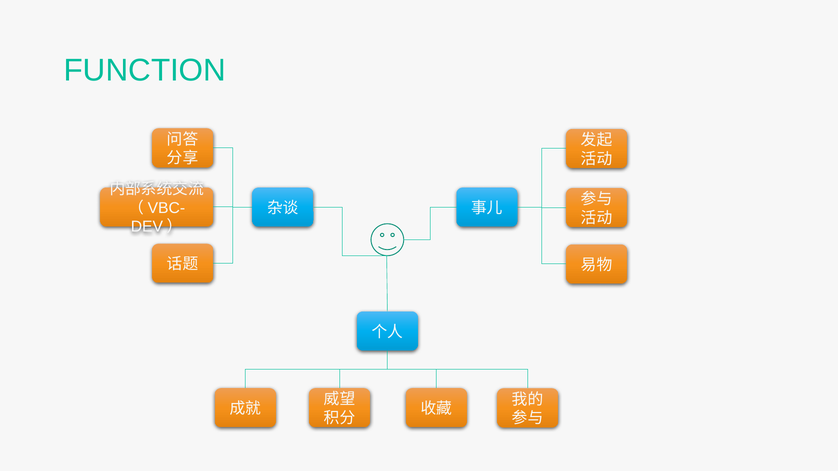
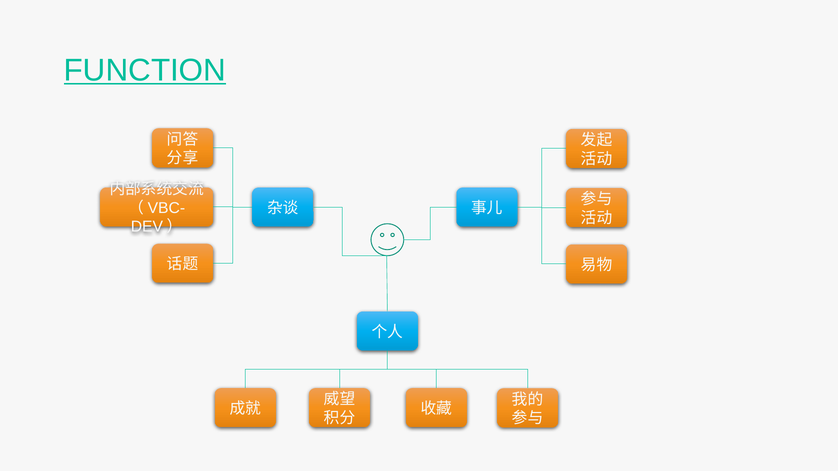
FUNCTION underline: none -> present
